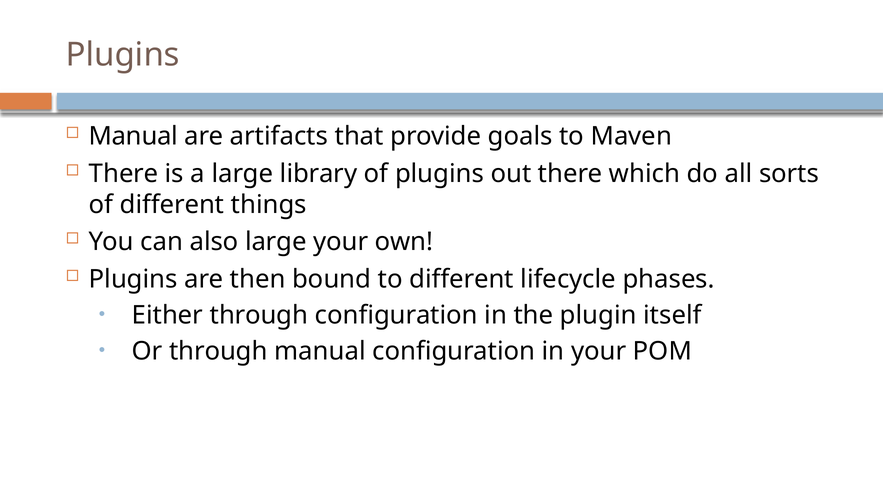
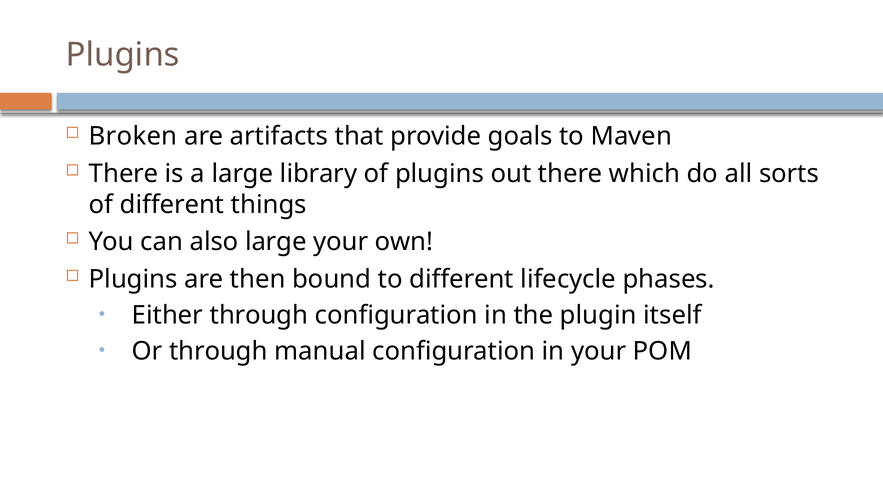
Manual at (133, 136): Manual -> Broken
